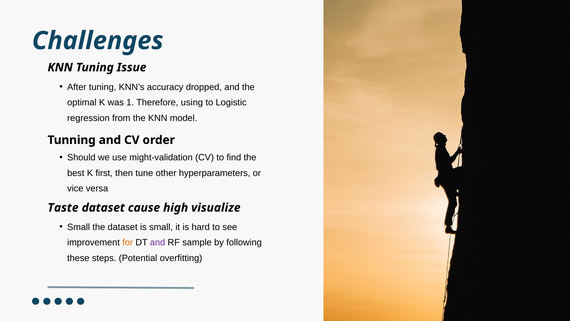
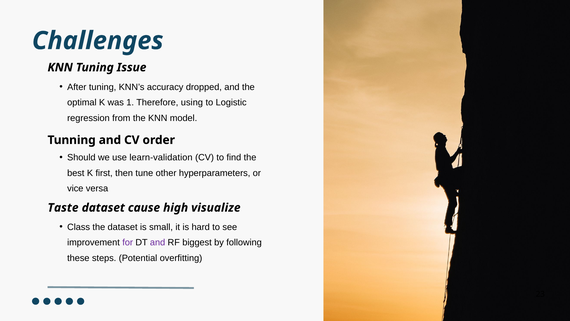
might-validation: might-validation -> learn-validation
Small at (79, 227): Small -> Class
for colour: orange -> purple
sample: sample -> biggest
